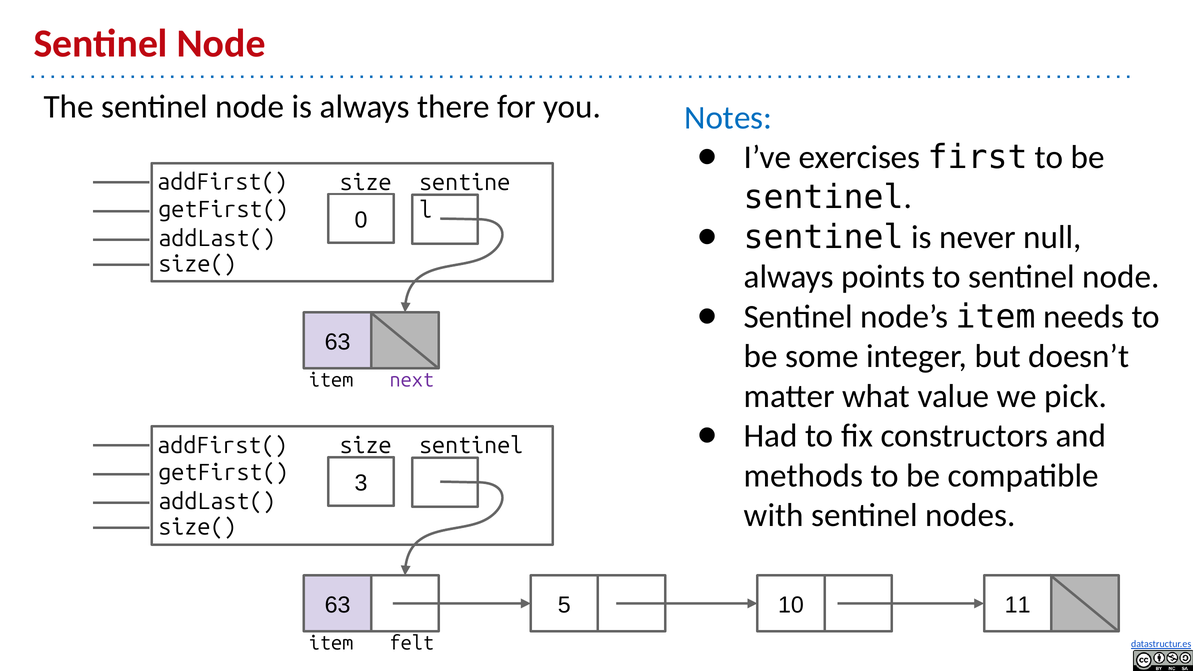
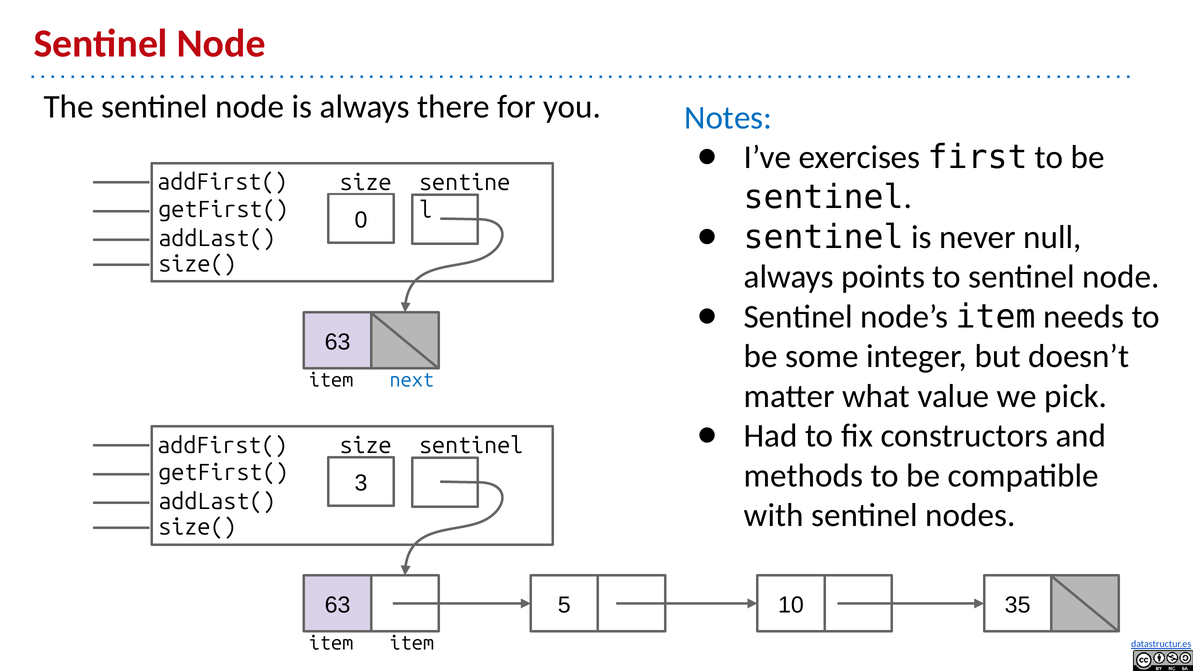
next colour: purple -> blue
11: 11 -> 35
item felt: felt -> item
